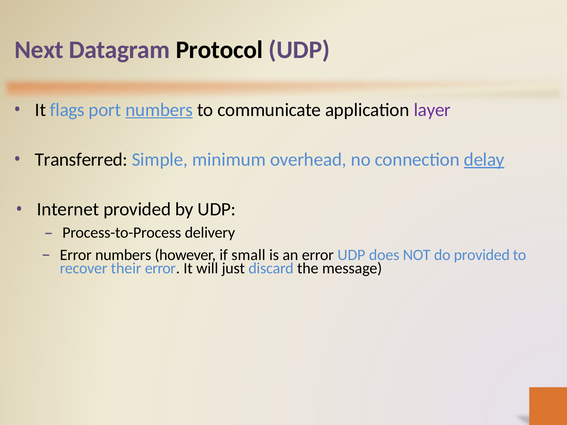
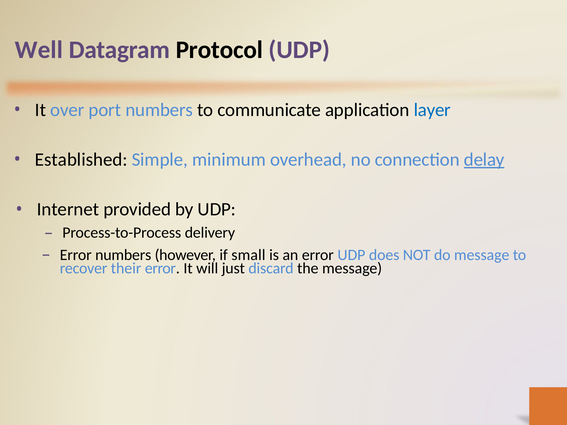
Next: Next -> Well
flags: flags -> over
numbers at (159, 110) underline: present -> none
layer colour: purple -> blue
Transferred: Transferred -> Established
do provided: provided -> message
